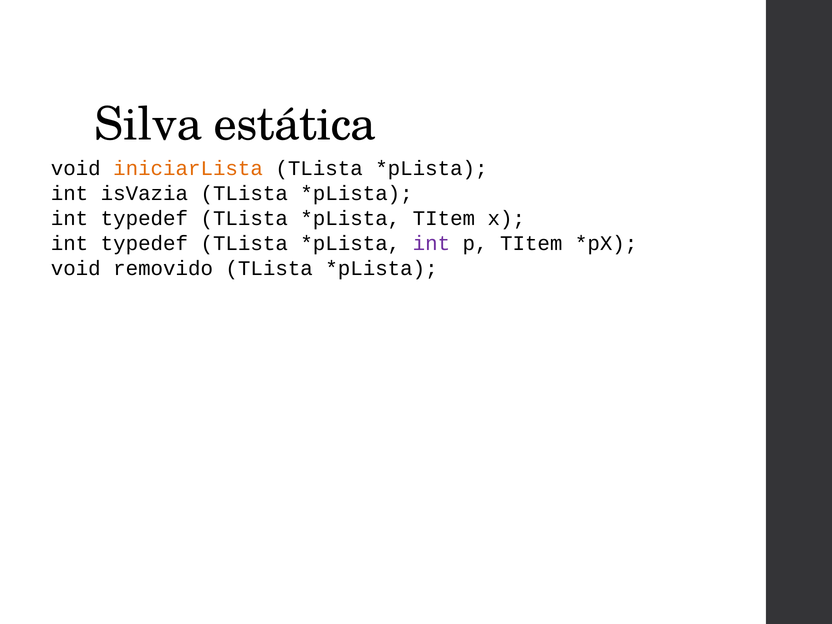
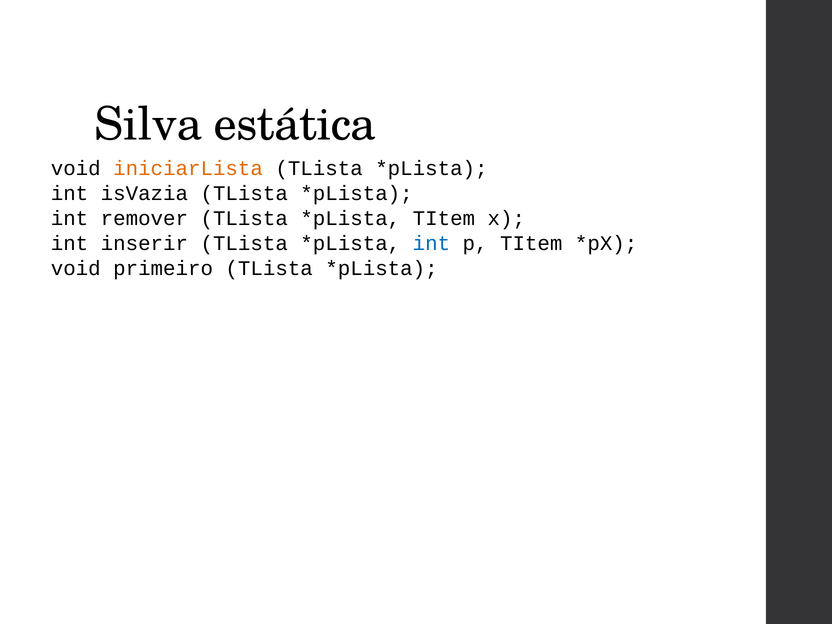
typedef at (144, 218): typedef -> remover
typedef at (144, 243): typedef -> inserir
int at (431, 243) colour: purple -> blue
removido: removido -> primeiro
